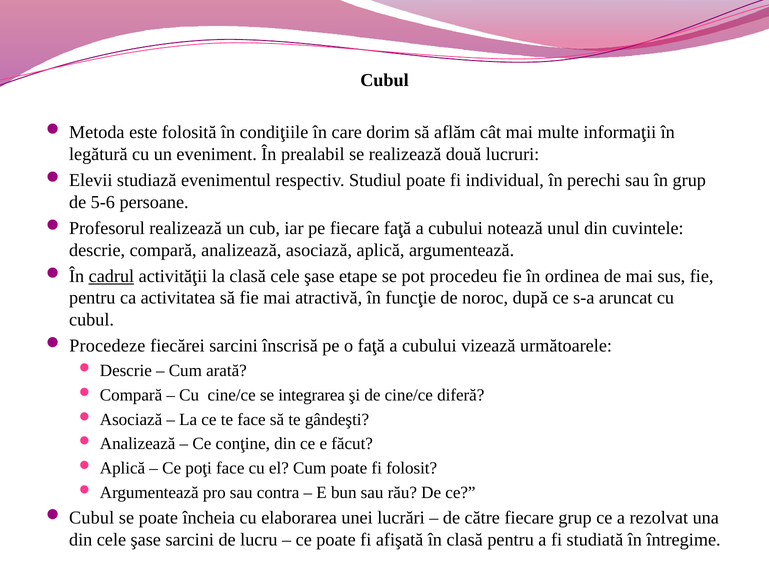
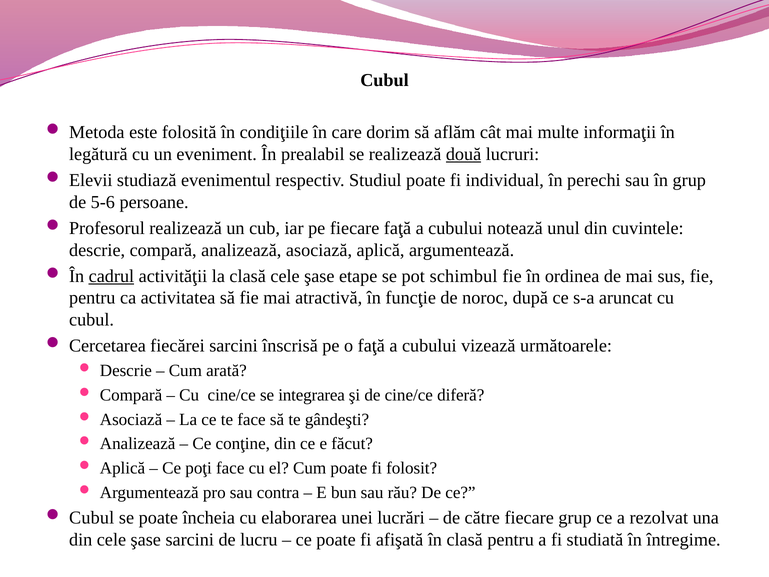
două underline: none -> present
procedeu: procedeu -> schimbul
Procedeze: Procedeze -> Cercetarea
